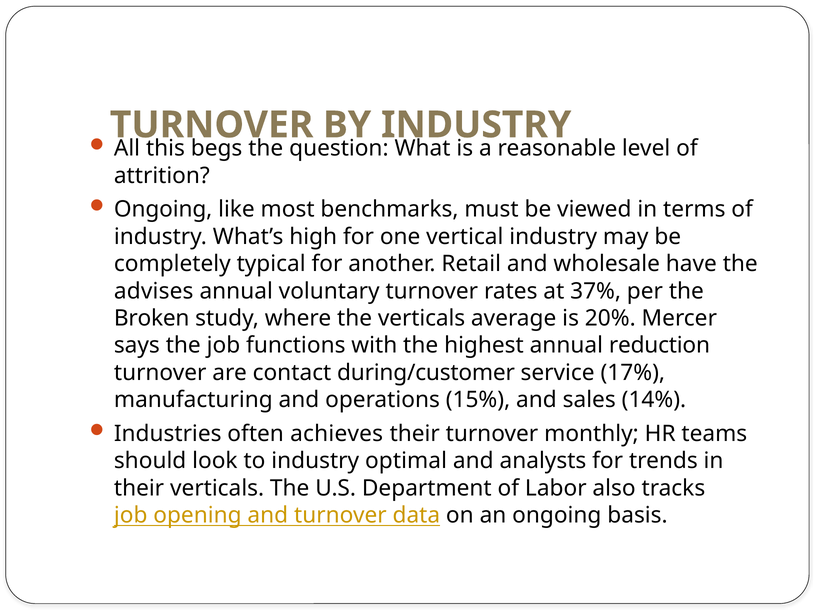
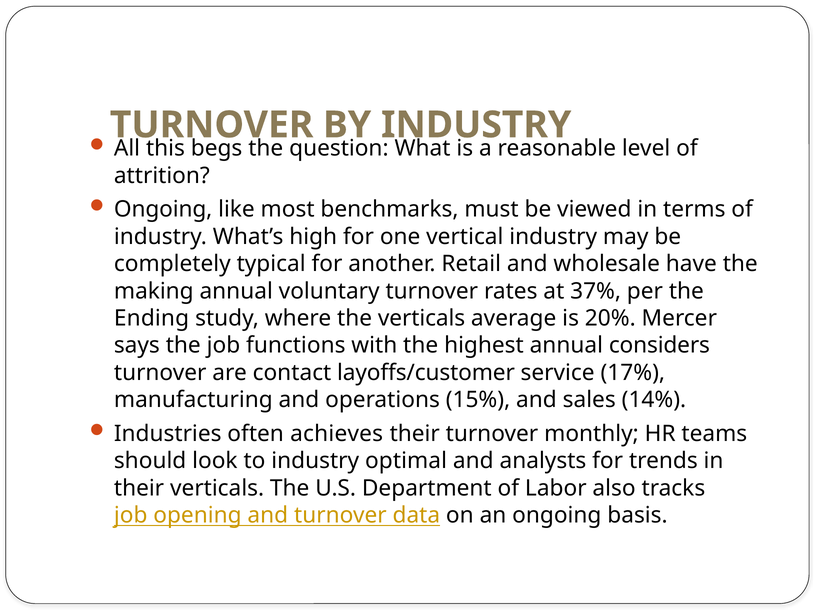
advises: advises -> making
Broken: Broken -> Ending
reduction: reduction -> considers
during/customer: during/customer -> layoffs/customer
